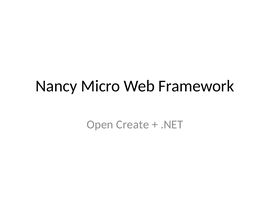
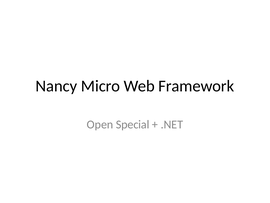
Create: Create -> Special
